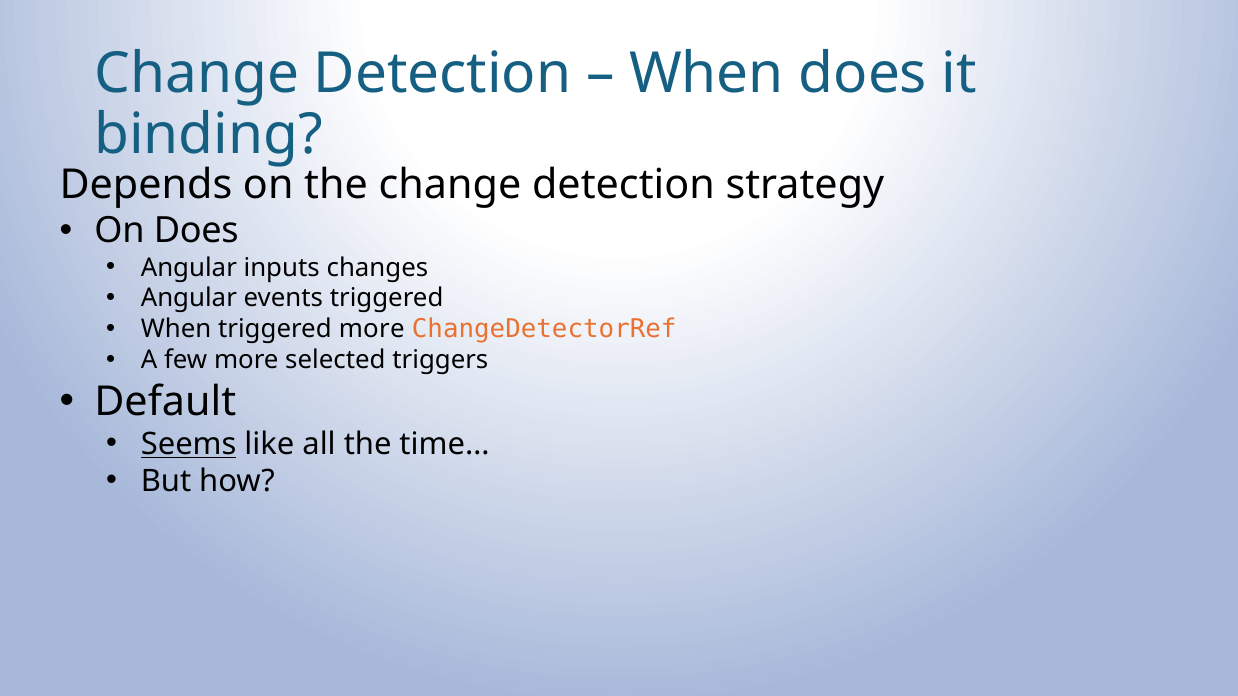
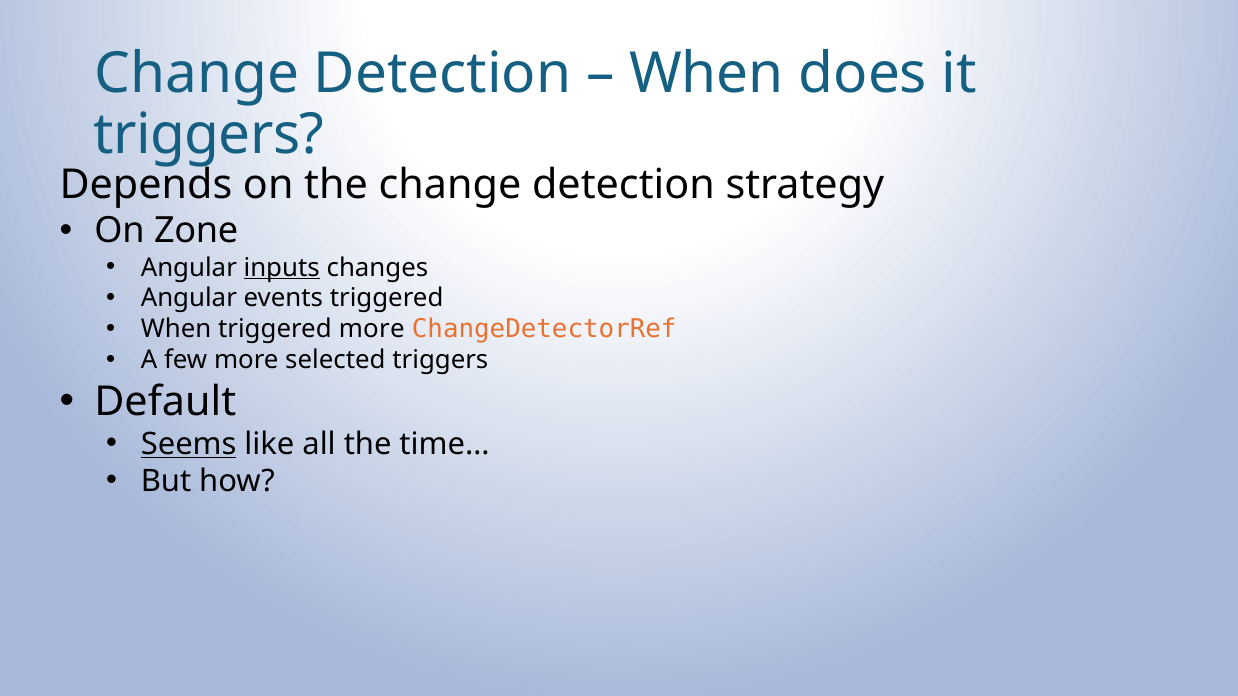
binding at (209, 135): binding -> triggers
On Does: Does -> Zone
inputs underline: none -> present
